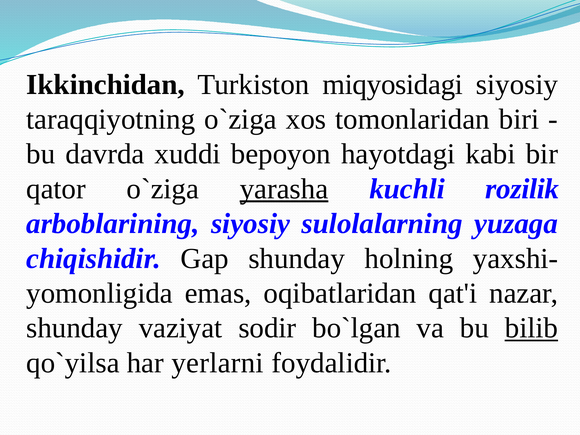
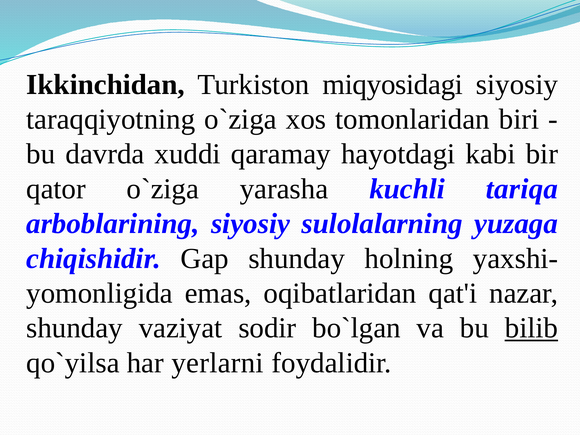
bepoyon: bepoyon -> qaramay
yarasha underline: present -> none
rozilik: rozilik -> tariqa
